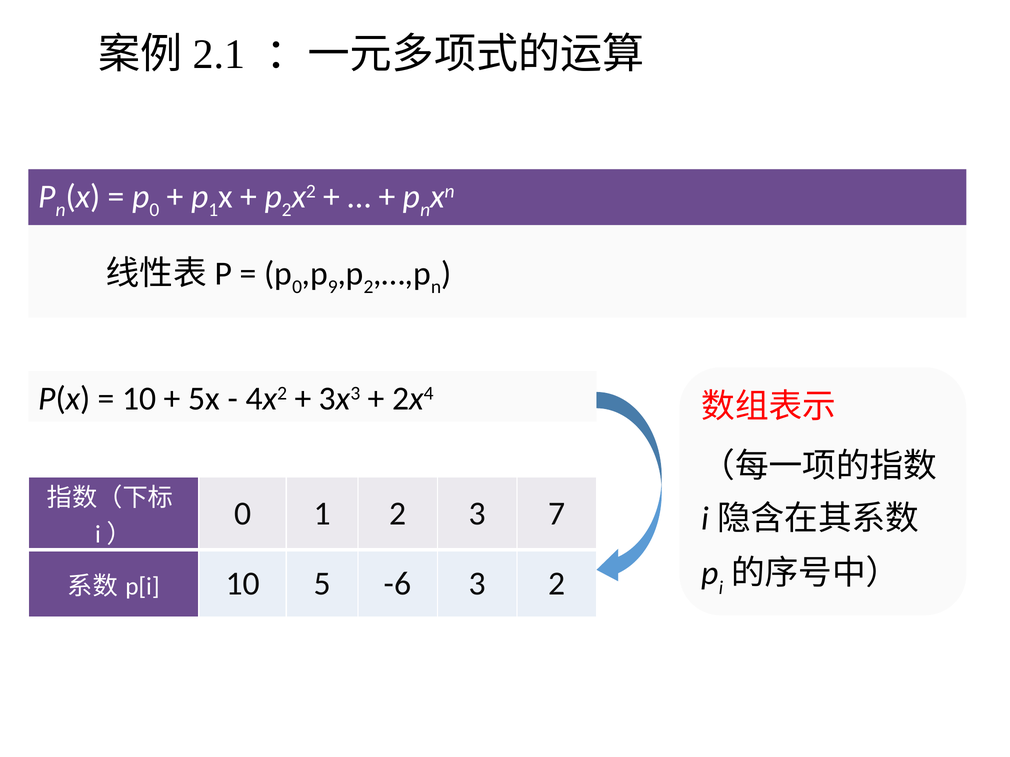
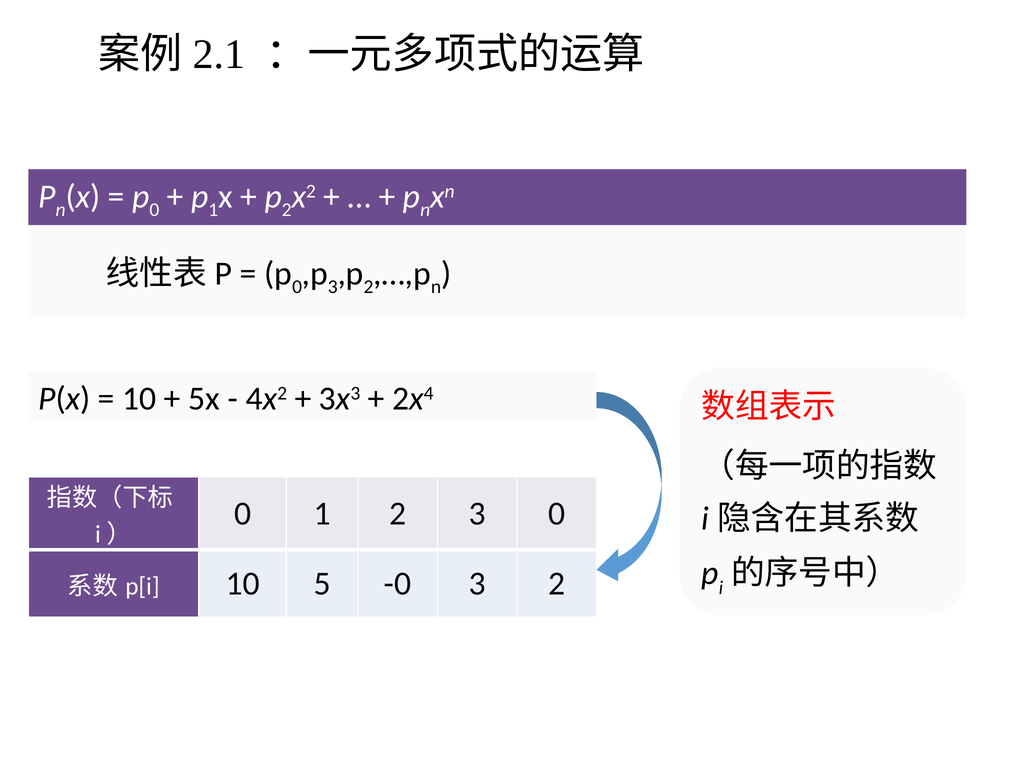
9 at (333, 287): 9 -> 3
3 7: 7 -> 0
-6: -6 -> -0
